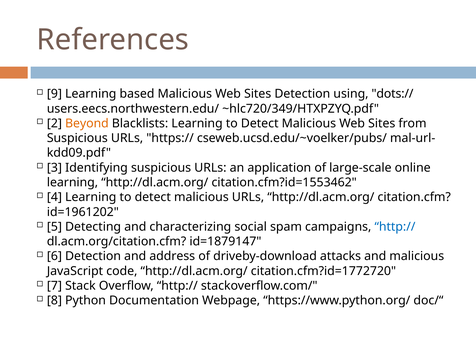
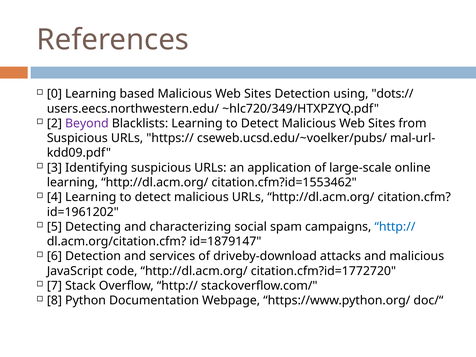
9: 9 -> 0
Beyond colour: orange -> purple
address: address -> services
